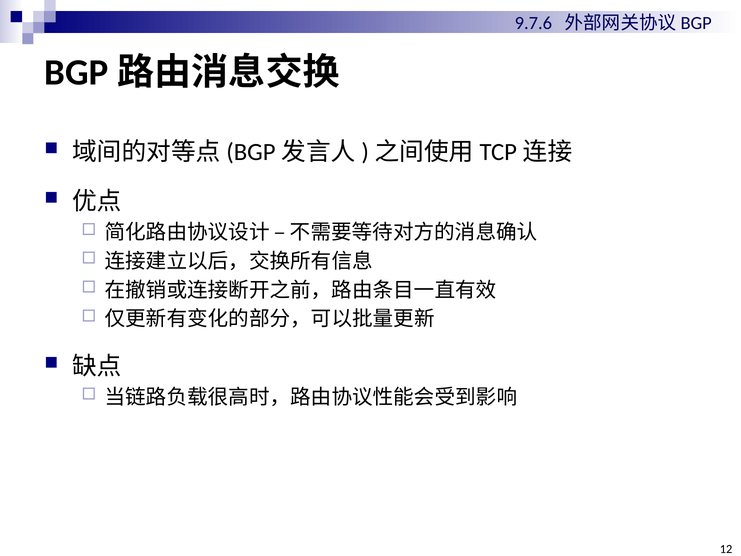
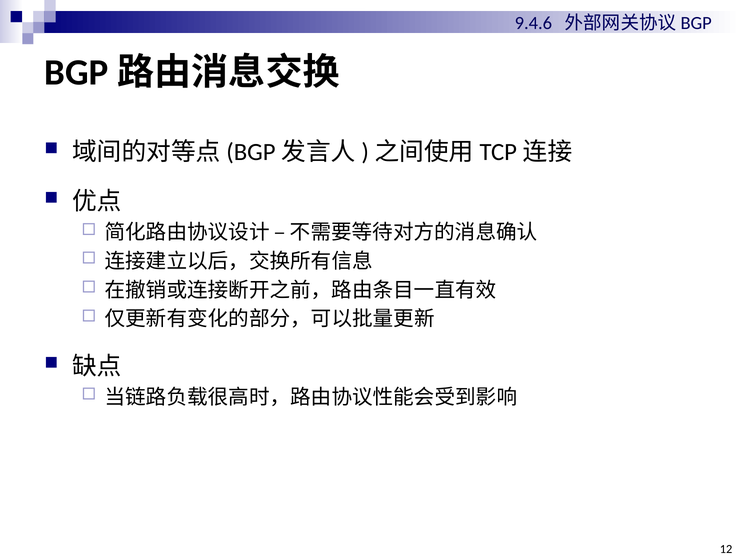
9.7.6: 9.7.6 -> 9.4.6
